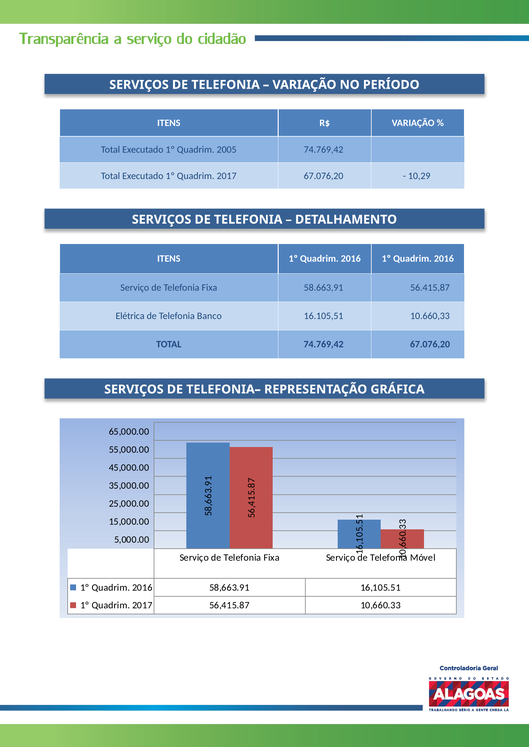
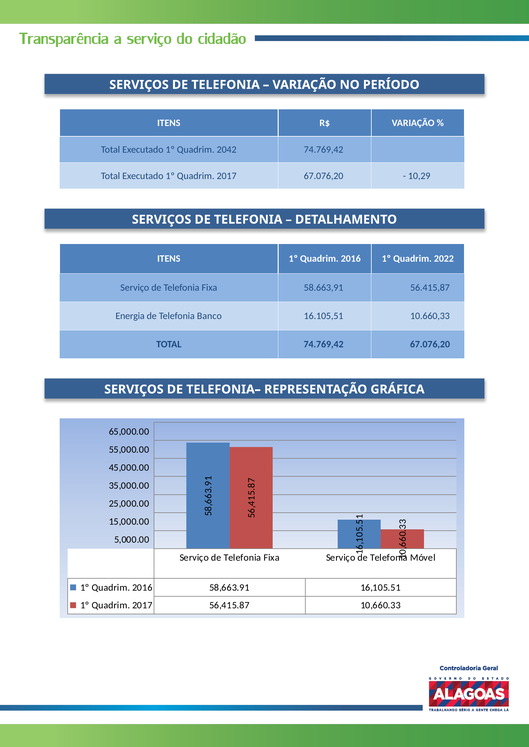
2005: 2005 -> 2042
2016 1º Quadrim 2016: 2016 -> 2022
Elétrica: Elétrica -> Energia
